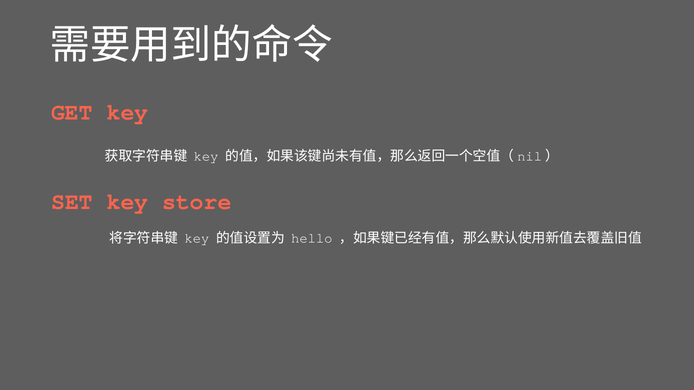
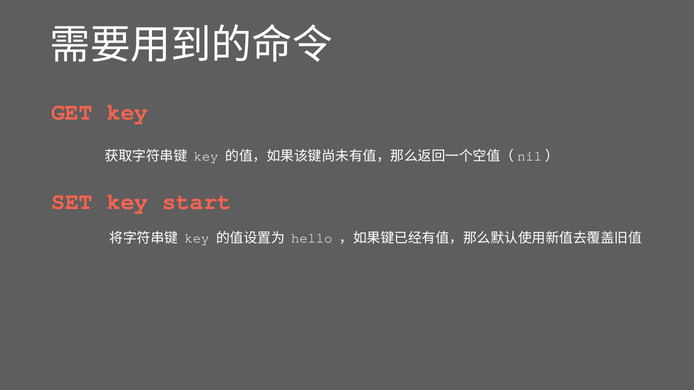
store: store -> start
